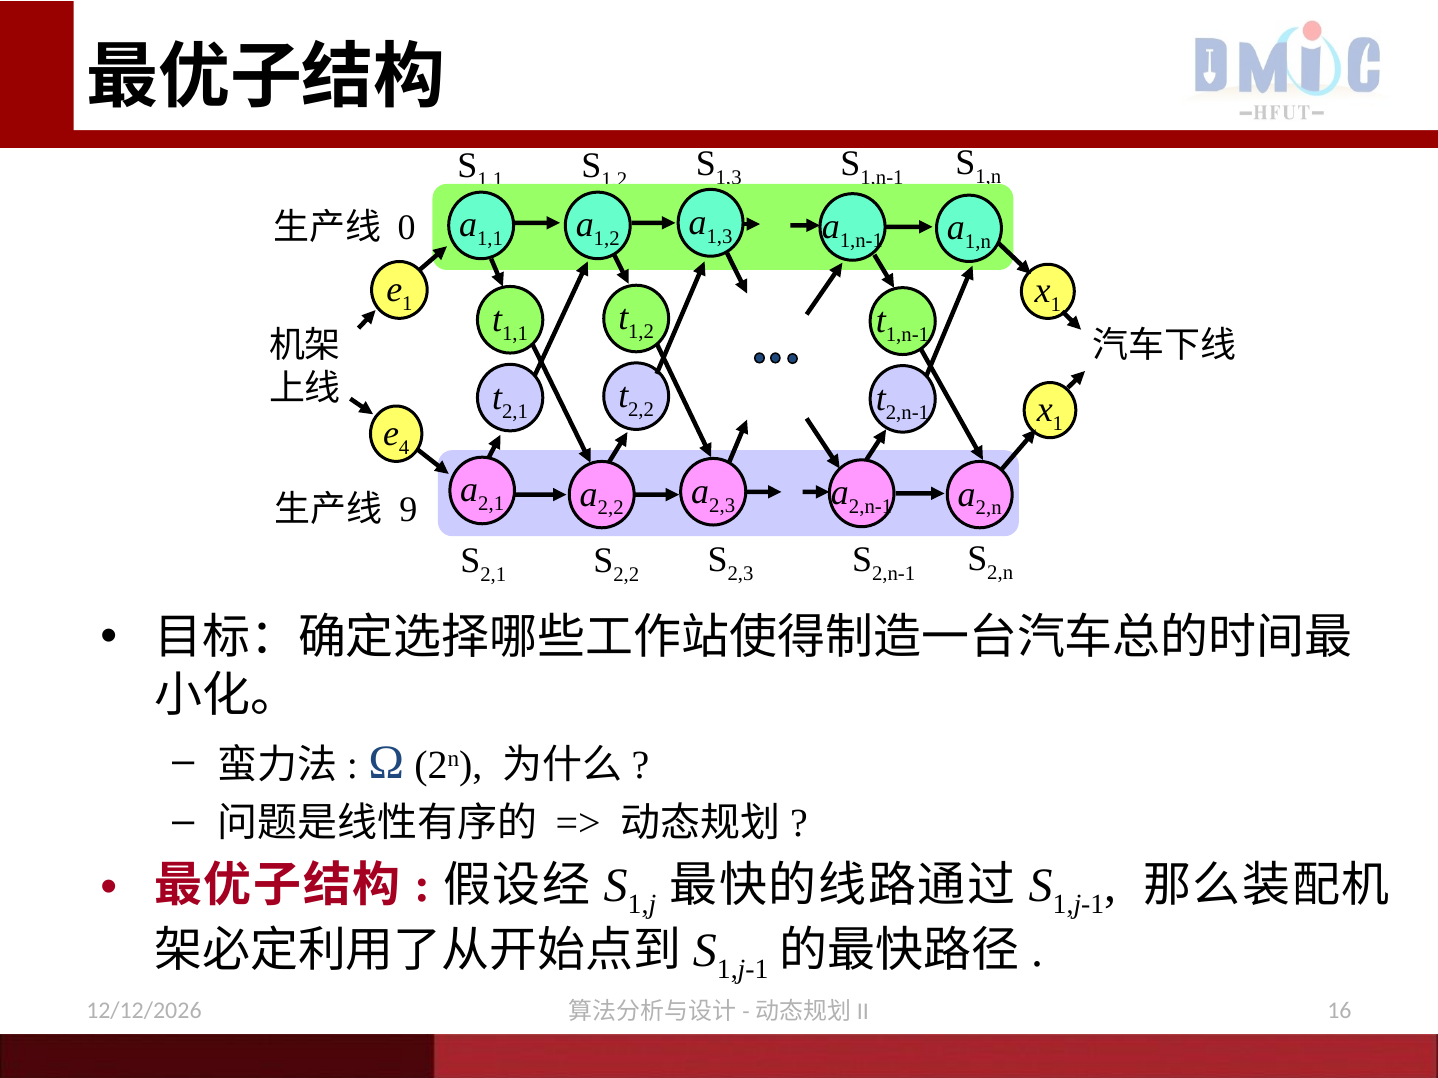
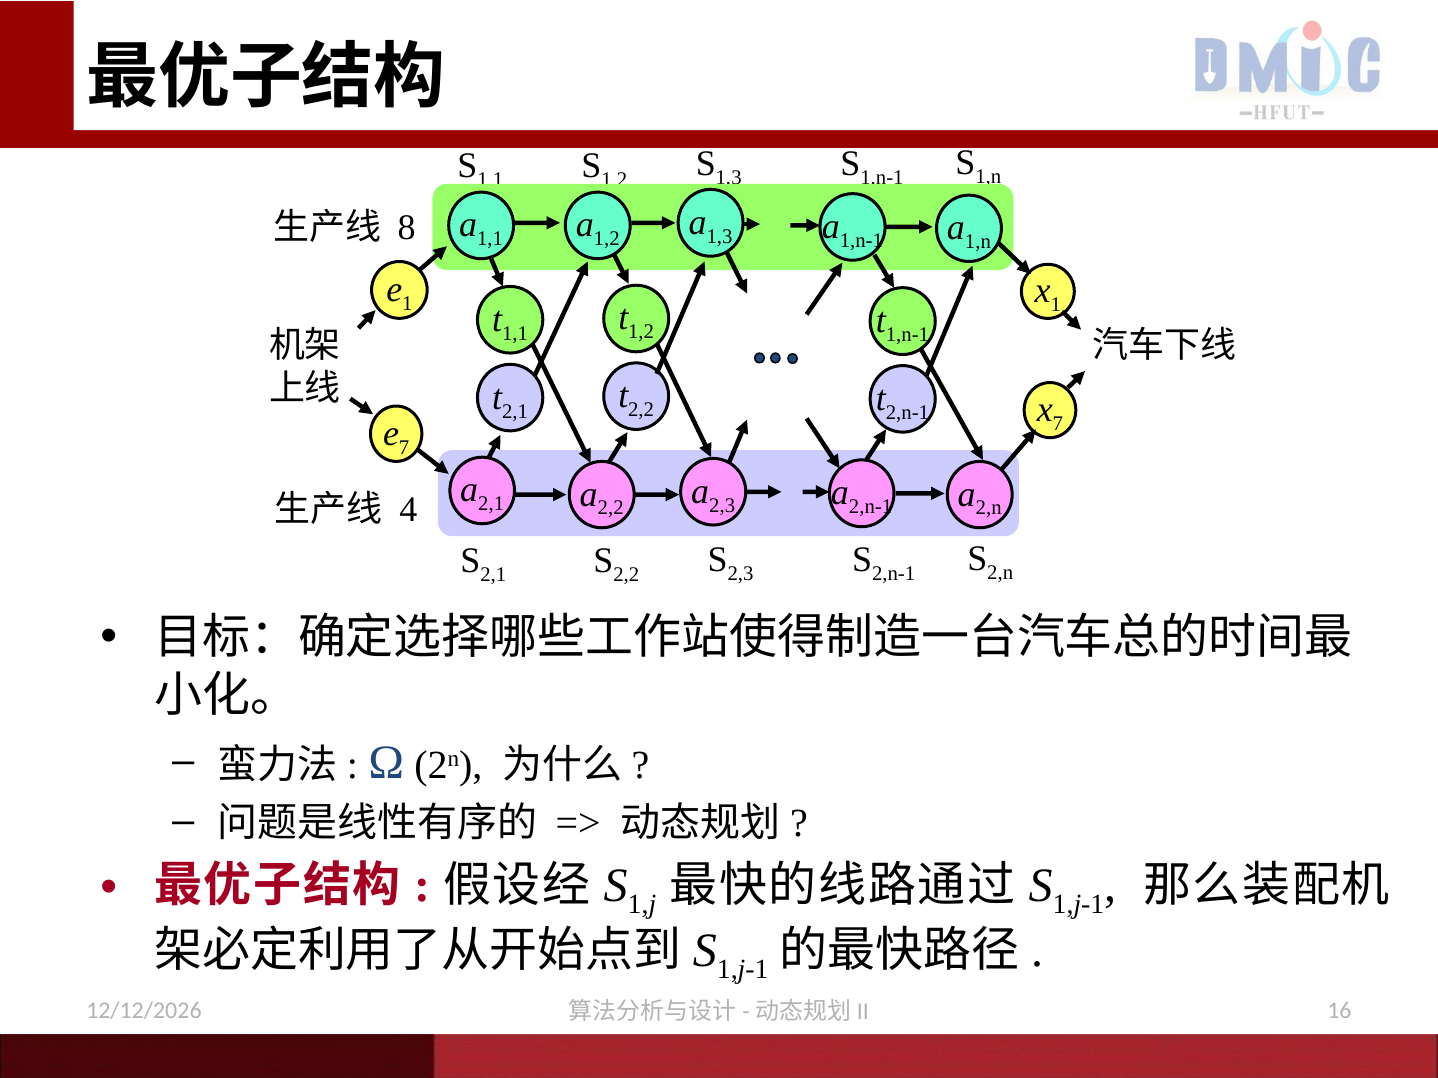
0: 0 -> 8
1 at (1058, 424): 1 -> 7
4 at (404, 447): 4 -> 7
9: 9 -> 4
